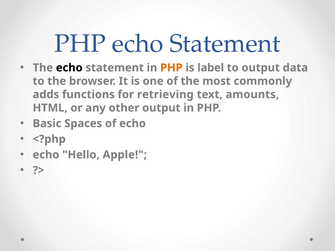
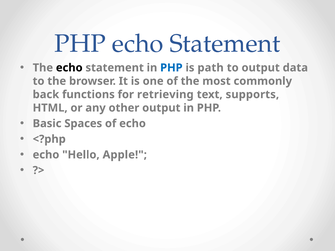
PHP at (171, 68) colour: orange -> blue
label: label -> path
adds: adds -> back
amounts: amounts -> supports
